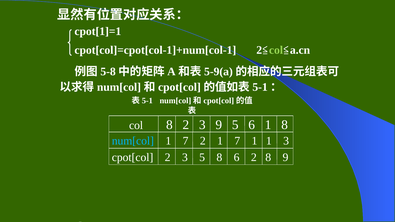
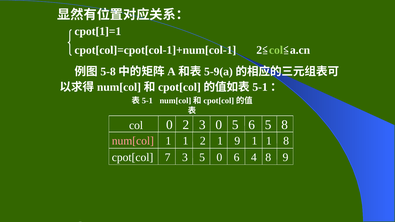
col 8: 8 -> 0
3 9: 9 -> 0
6 1: 1 -> 5
num[col at (133, 141) colour: light blue -> pink
7 at (186, 141): 7 -> 1
2 1 7: 7 -> 9
1 3: 3 -> 8
cpot[col 2: 2 -> 7
5 8: 8 -> 0
6 2: 2 -> 4
